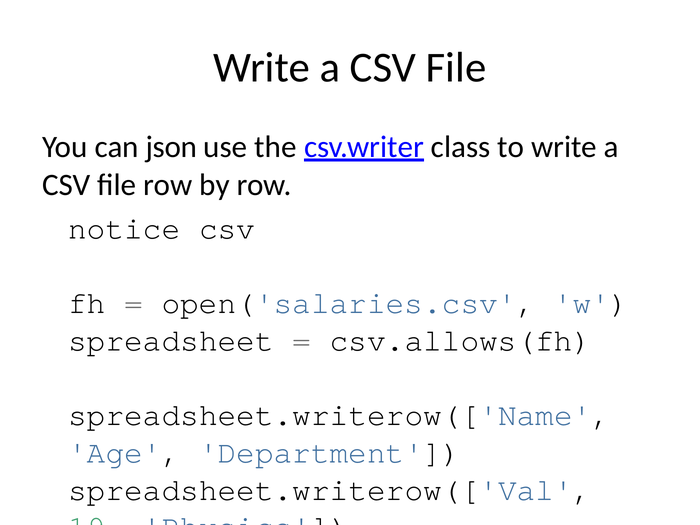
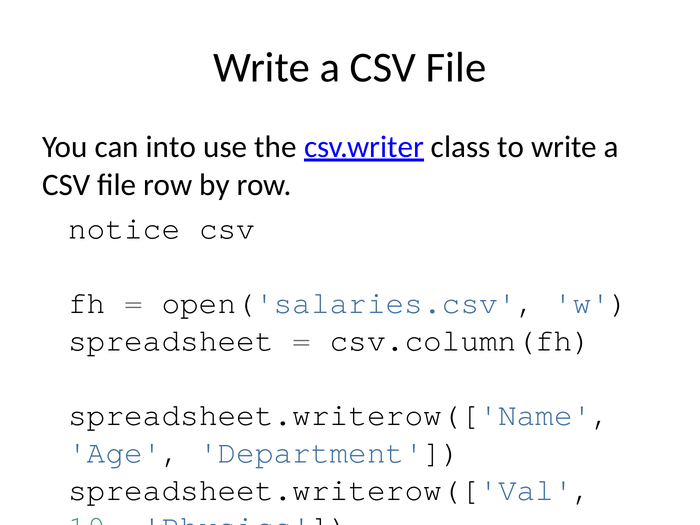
json: json -> into
csv.allows(fh: csv.allows(fh -> csv.column(fh
